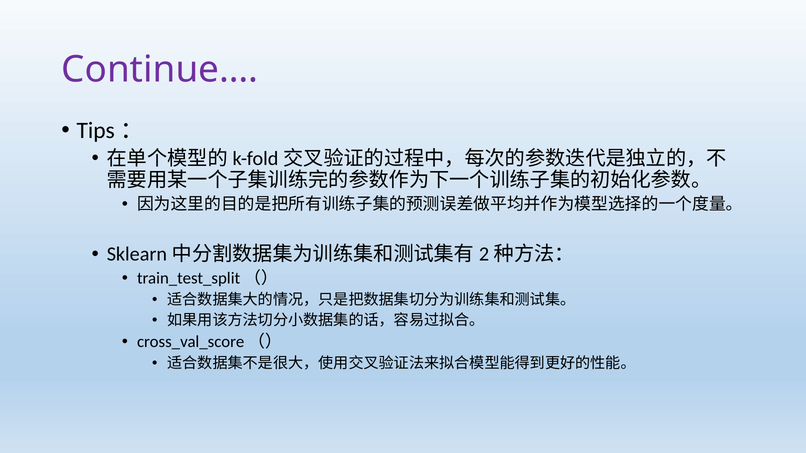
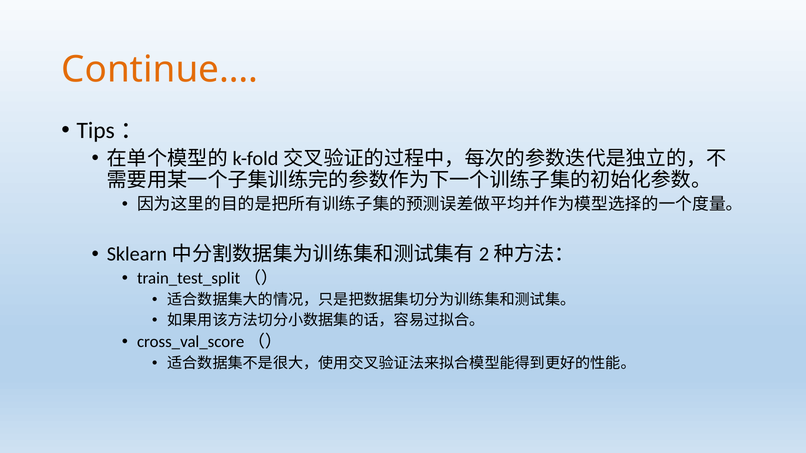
Continue… colour: purple -> orange
